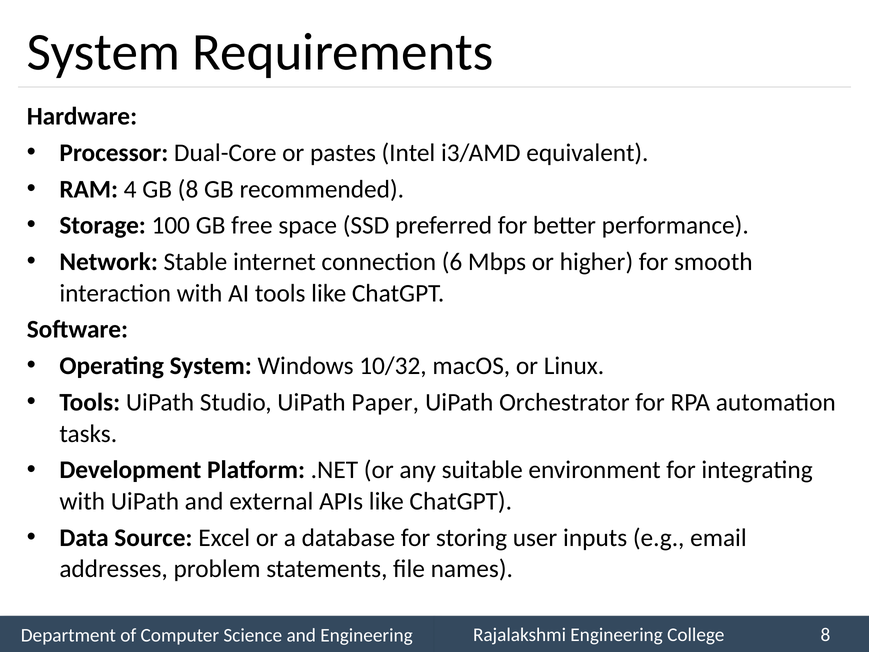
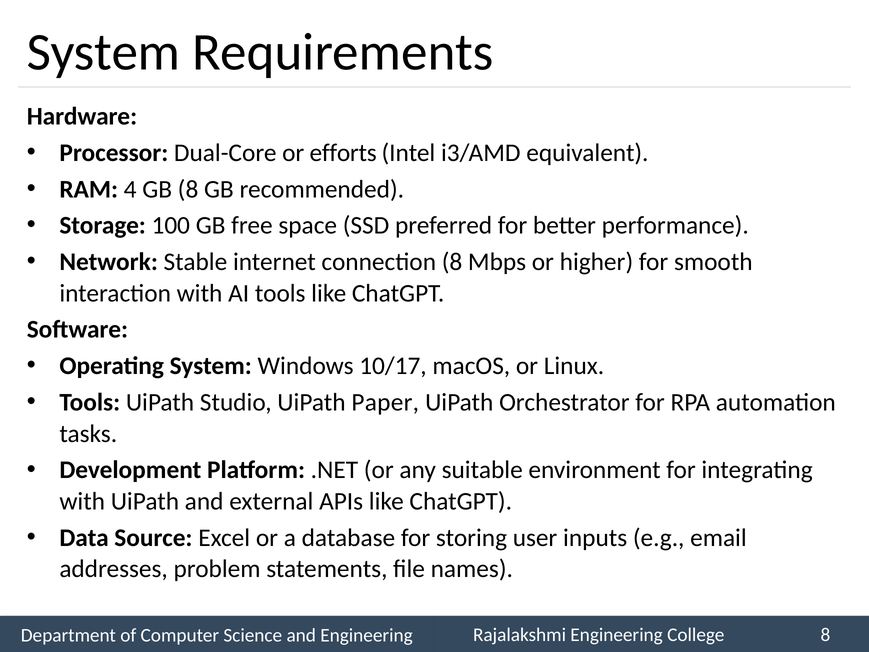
pastes: pastes -> efforts
connection 6: 6 -> 8
10/32: 10/32 -> 10/17
